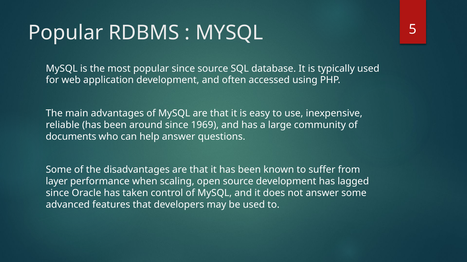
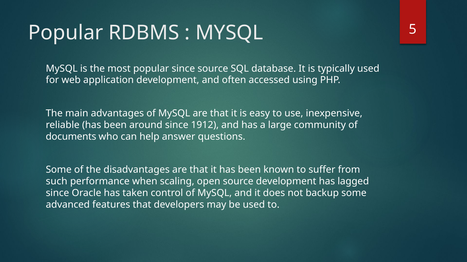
1969: 1969 -> 1912
layer: layer -> such
not answer: answer -> backup
